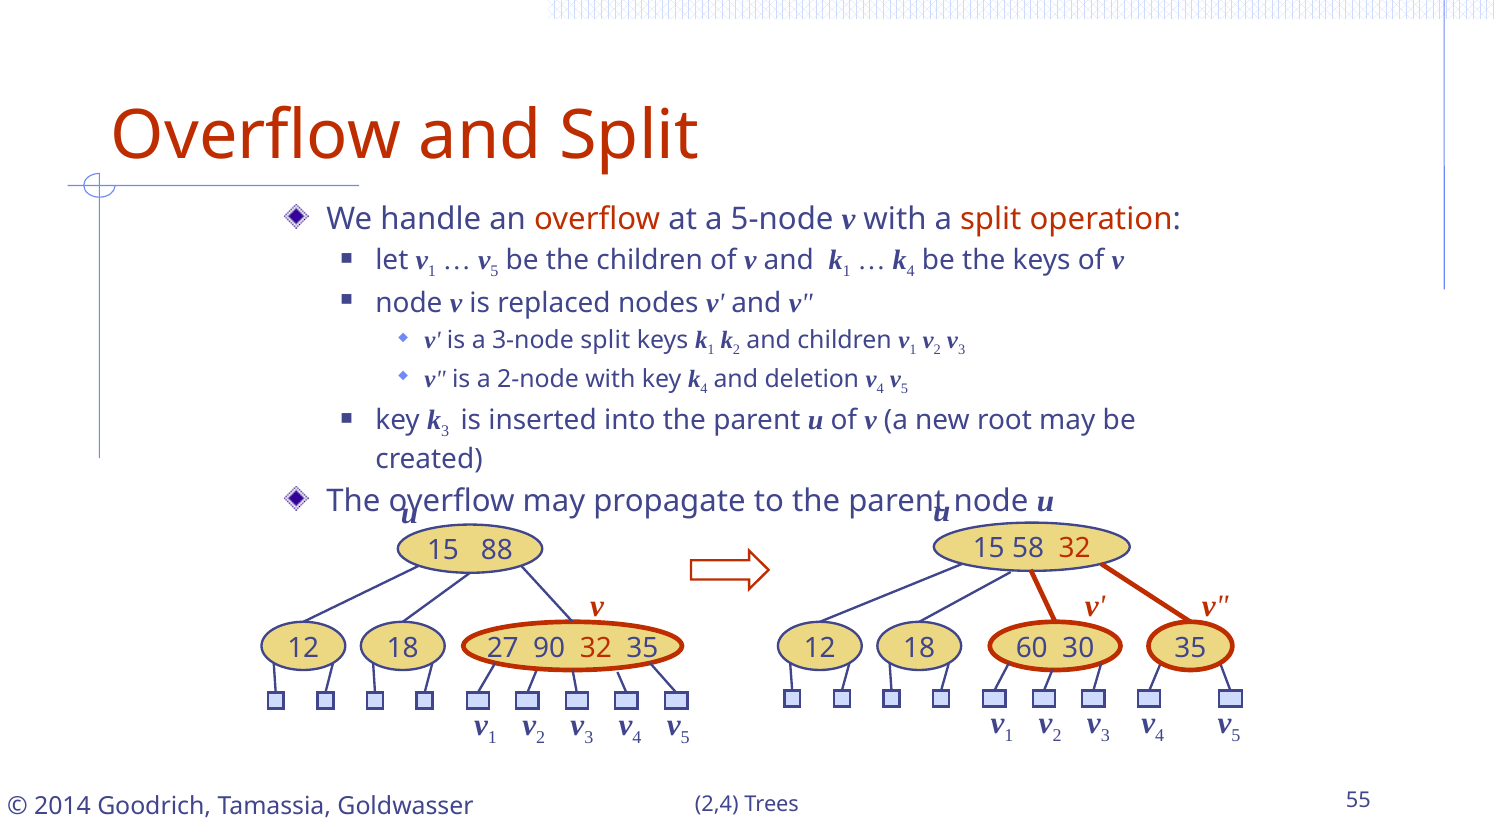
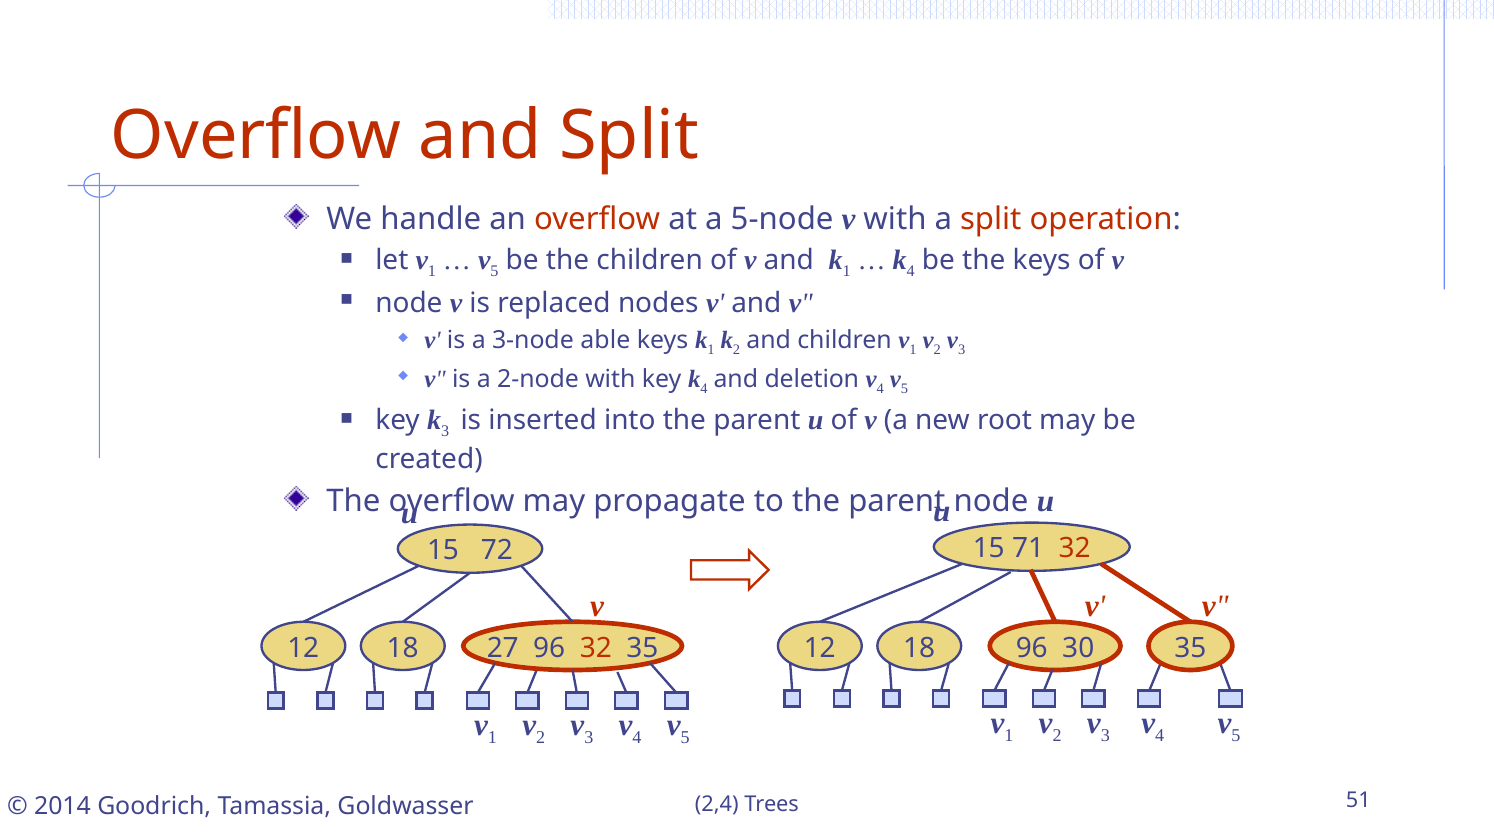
3-node split: split -> able
58: 58 -> 71
88: 88 -> 72
27 90: 90 -> 96
12 60: 60 -> 96
55: 55 -> 51
